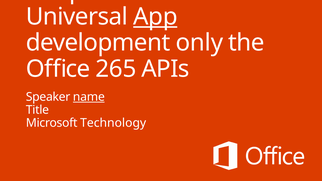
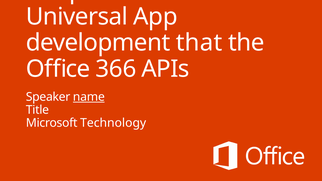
App underline: present -> none
only: only -> that
265: 265 -> 366
